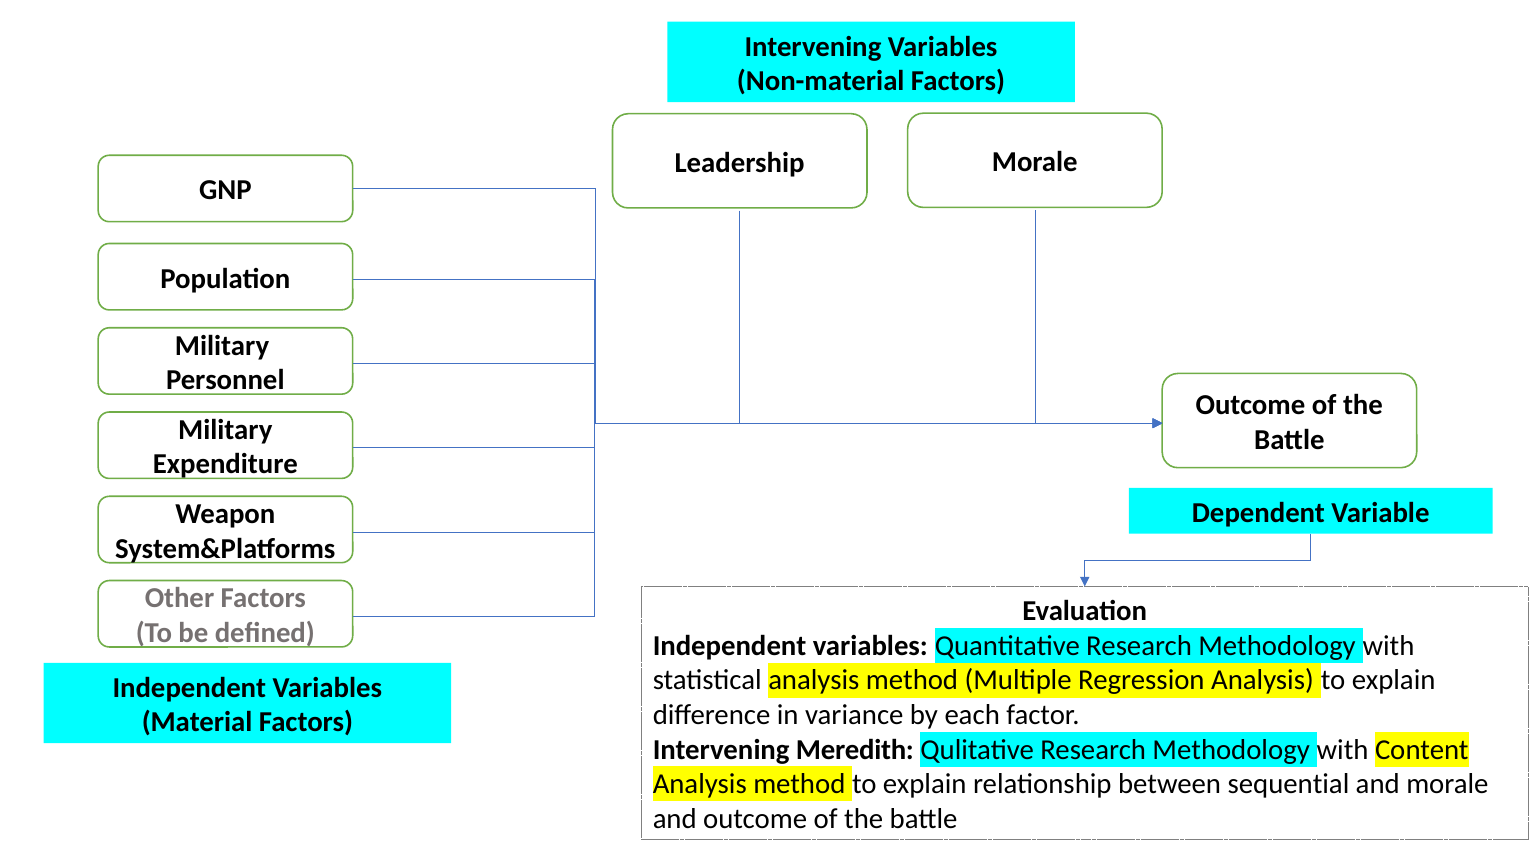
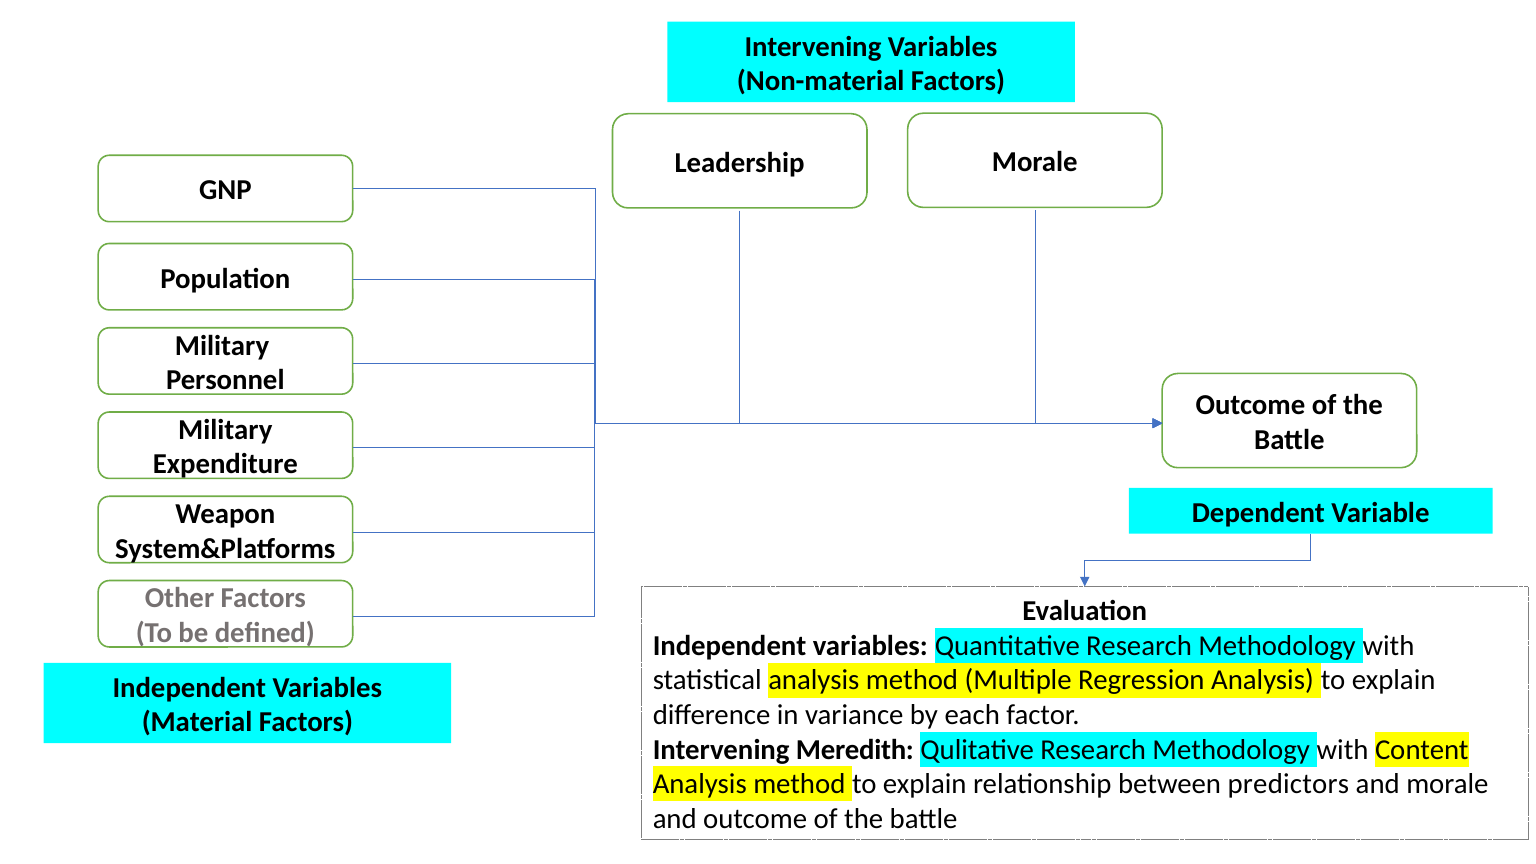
sequential: sequential -> predictors
